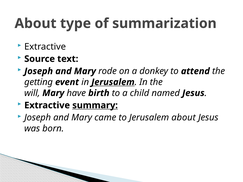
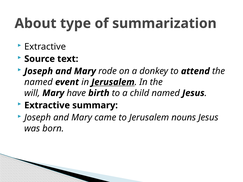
getting at (39, 82): getting -> named
summary underline: present -> none
Jerusalem about: about -> nouns
